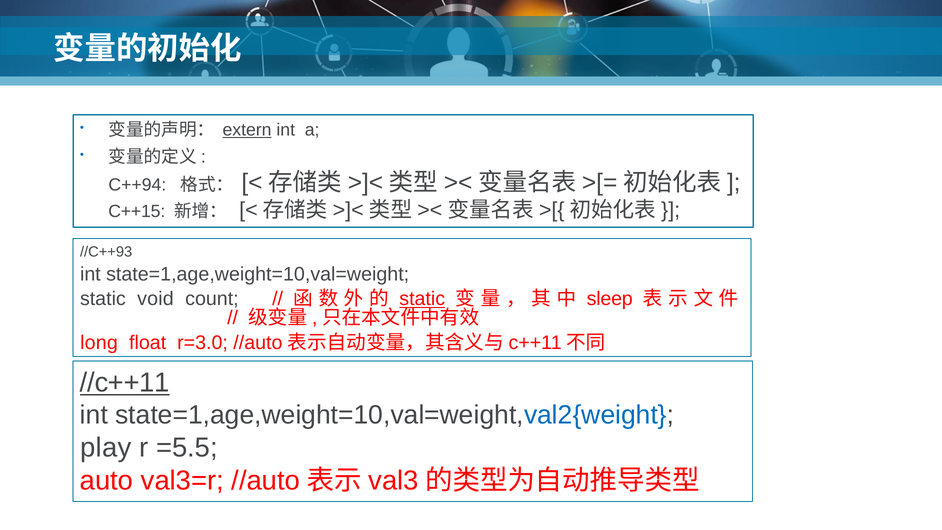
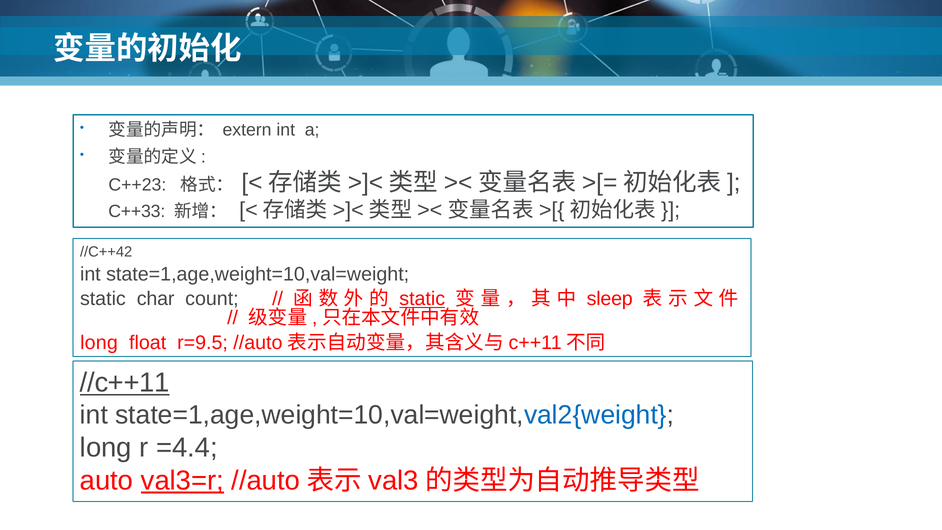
extern underline: present -> none
C++94: C++94 -> C++23
C++15: C++15 -> C++33
//C++93: //C++93 -> //C++42
void: void -> char
r=3.0: r=3.0 -> r=9.5
play at (106, 448): play -> long
=5.5: =5.5 -> =4.4
val3=r underline: none -> present
